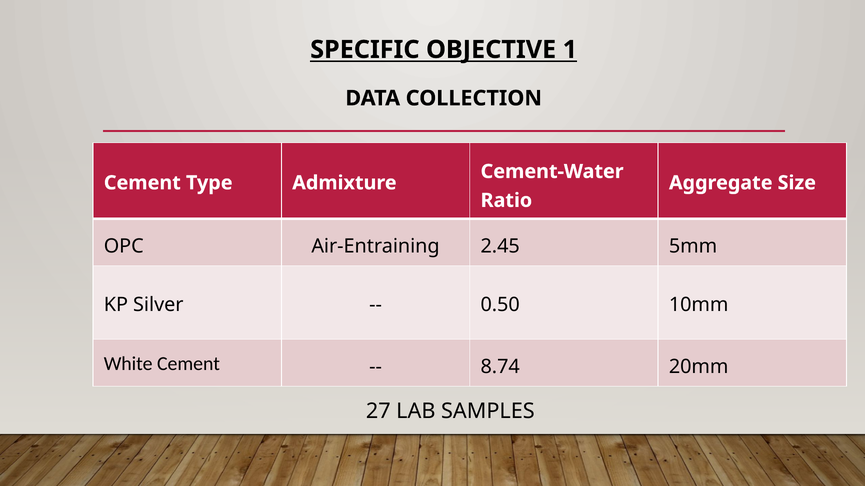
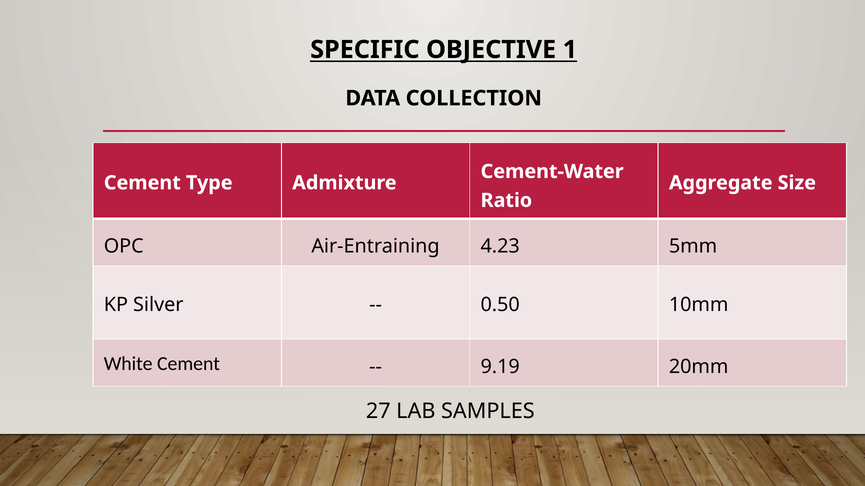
2.45: 2.45 -> 4.23
8.74: 8.74 -> 9.19
